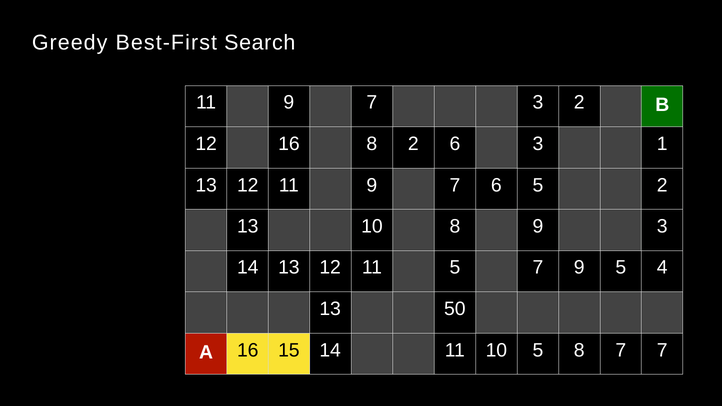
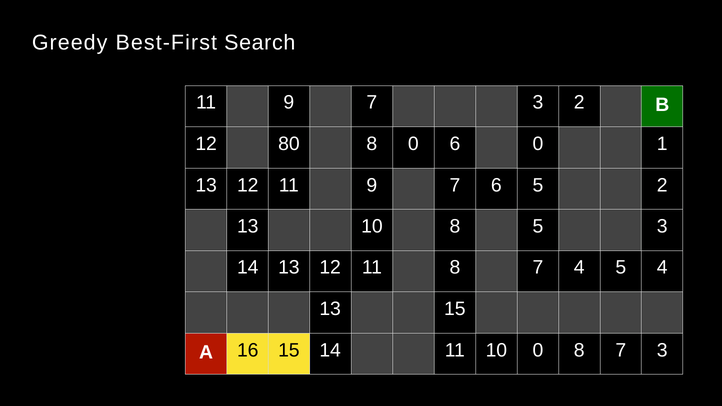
12 16: 16 -> 80
8 2: 2 -> 0
6 3: 3 -> 0
8 9: 9 -> 5
11 5: 5 -> 8
7 9: 9 -> 4
13 50: 50 -> 15
10 5: 5 -> 0
8 7 7: 7 -> 3
